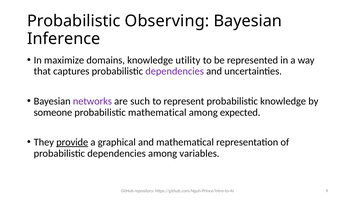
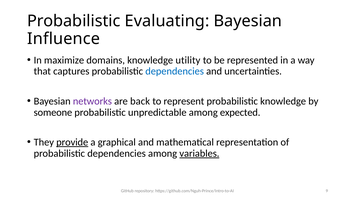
Observing: Observing -> Evaluating
Inference: Inference -> Influence
dependencies at (175, 71) colour: purple -> blue
such: such -> back
probabilistic mathematical: mathematical -> unpredictable
variables underline: none -> present
